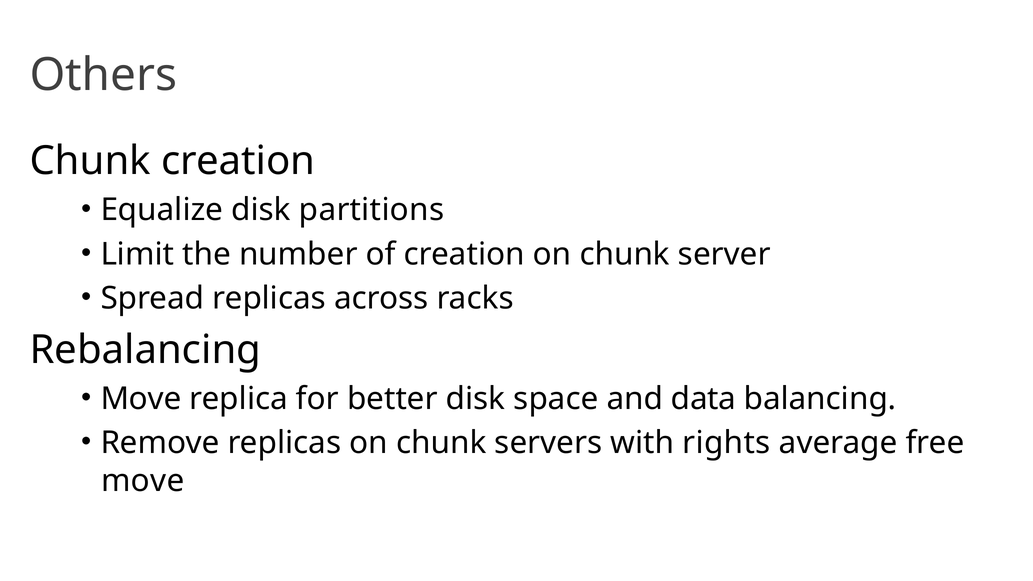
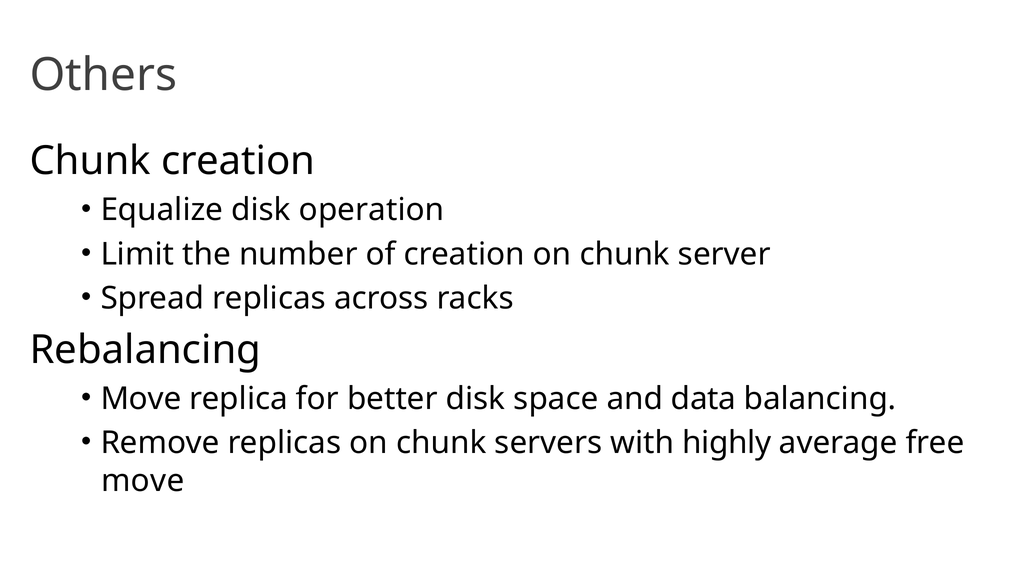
partitions: partitions -> operation
rights: rights -> highly
